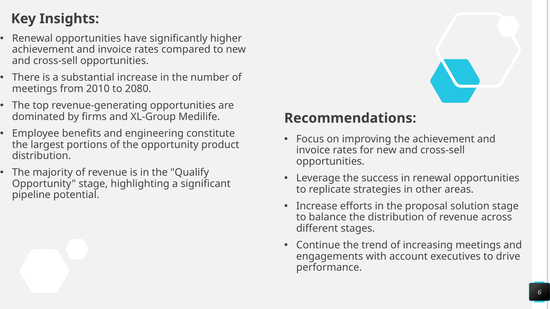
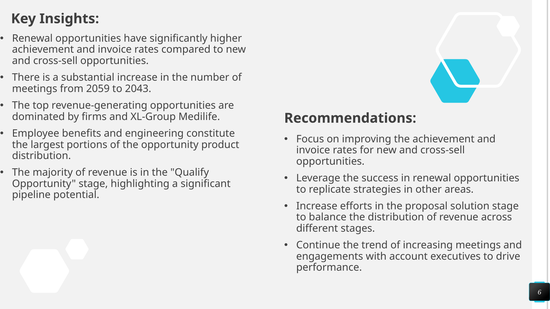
2010: 2010 -> 2059
2080: 2080 -> 2043
